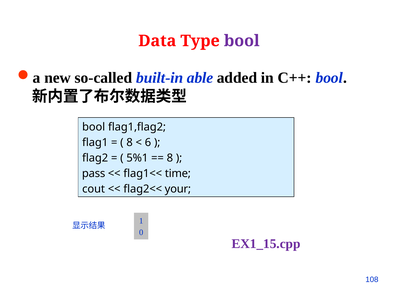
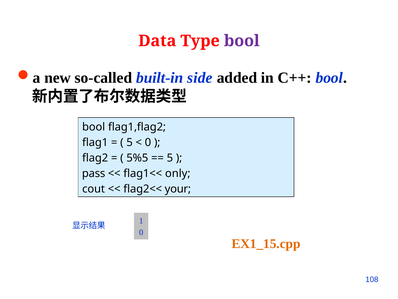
able: able -> side
8 at (130, 142): 8 -> 5
6 at (148, 142): 6 -> 0
5%1: 5%1 -> 5%5
8 at (170, 158): 8 -> 5
time: time -> only
EX1_15.cpp colour: purple -> orange
